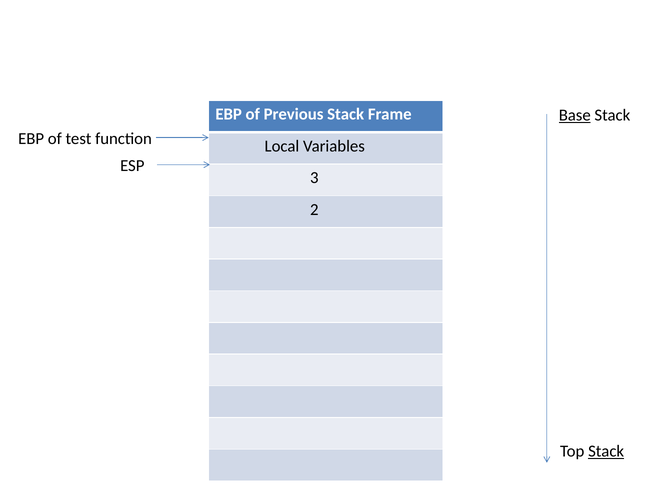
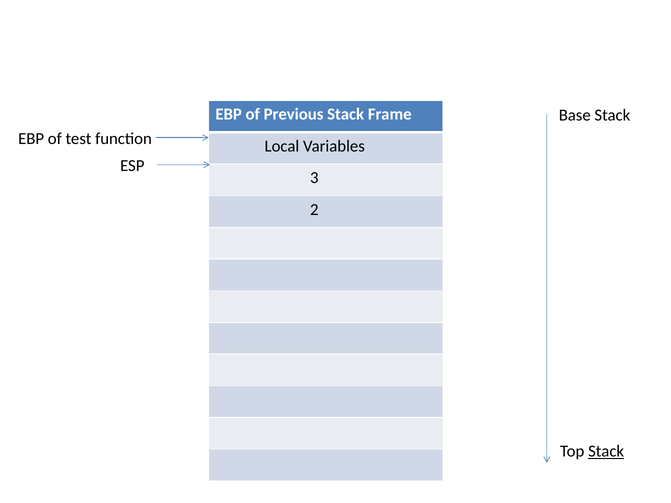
Base underline: present -> none
